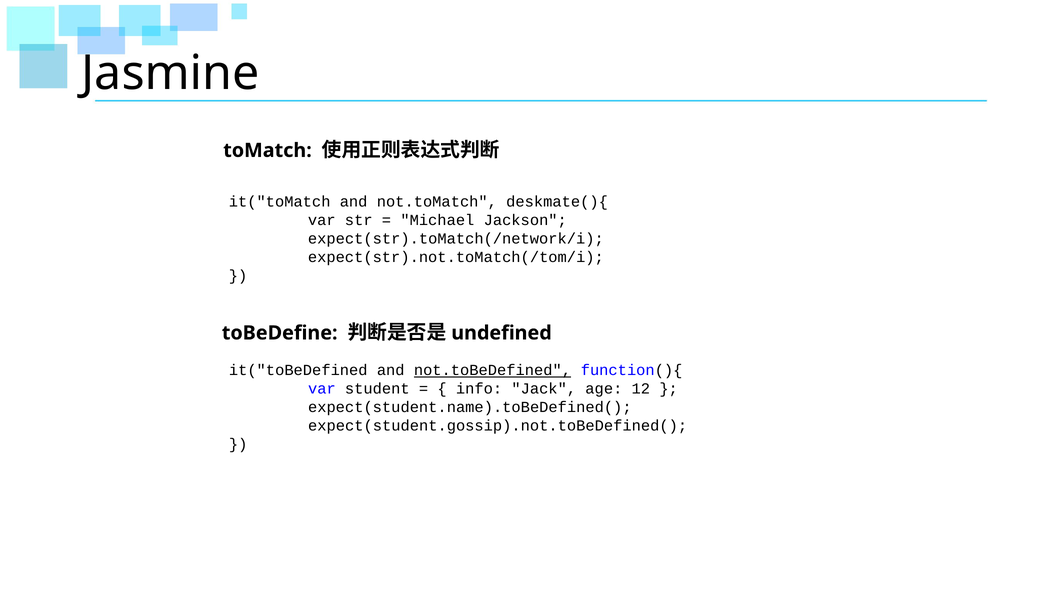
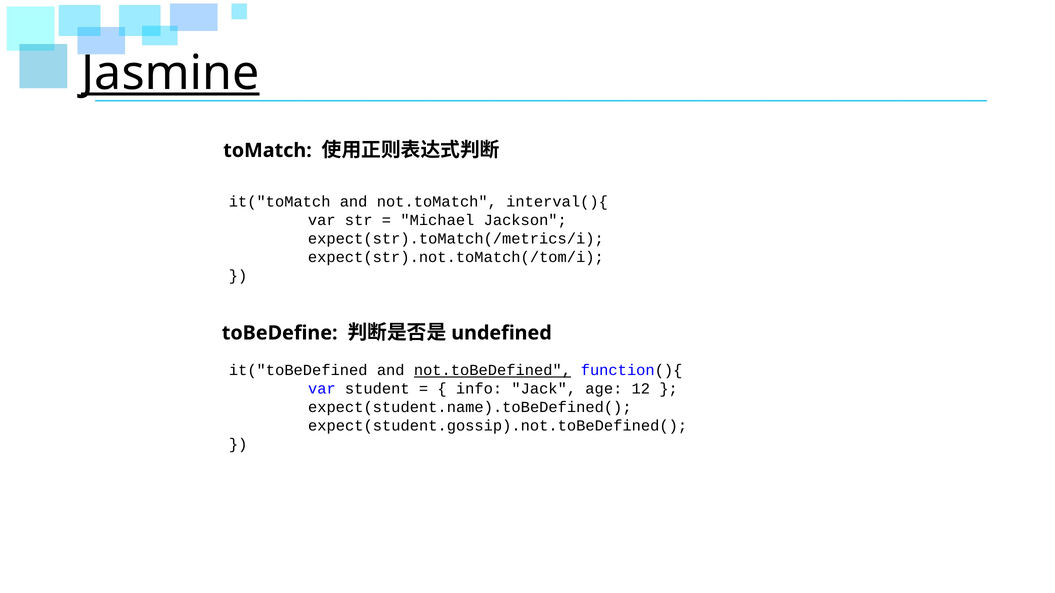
Jasmine underline: none -> present
deskmate(){: deskmate(){ -> interval(){
expect(str).toMatch(/network/i: expect(str).toMatch(/network/i -> expect(str).toMatch(/metrics/i
